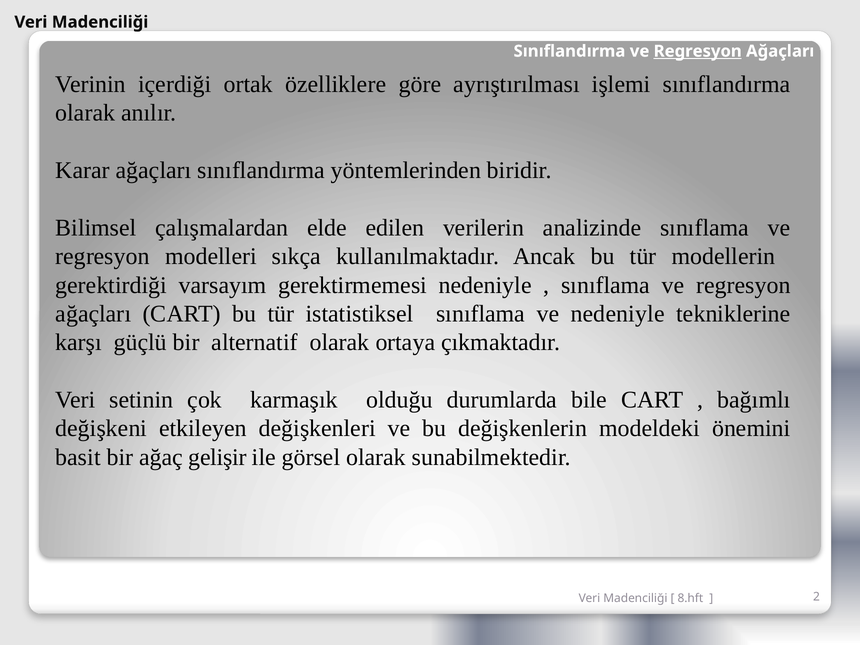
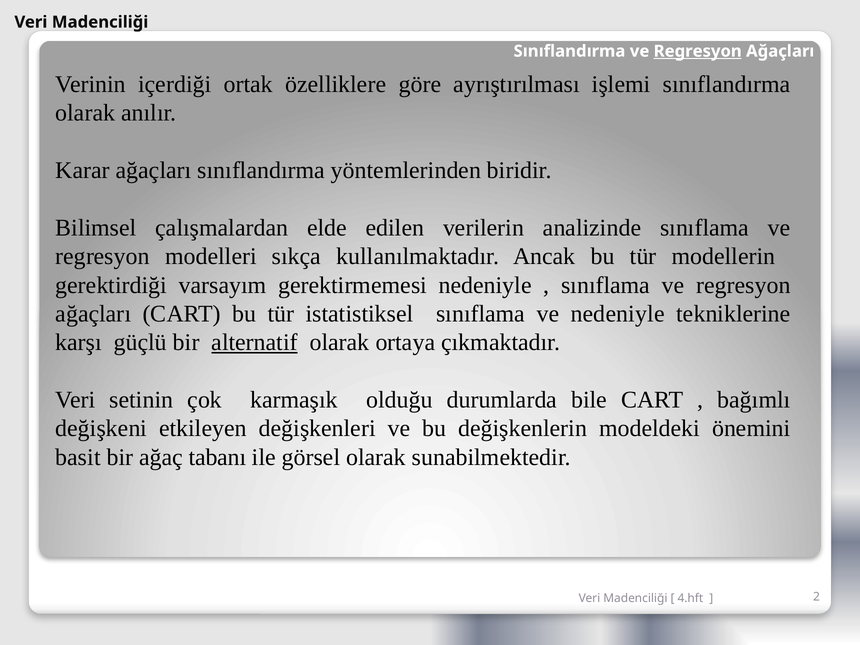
alternatif underline: none -> present
gelişir: gelişir -> tabanı
8.hft: 8.hft -> 4.hft
